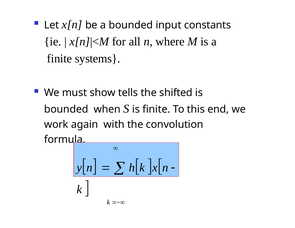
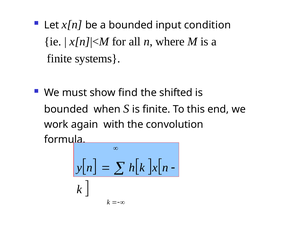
constants: constants -> condition
tells: tells -> find
